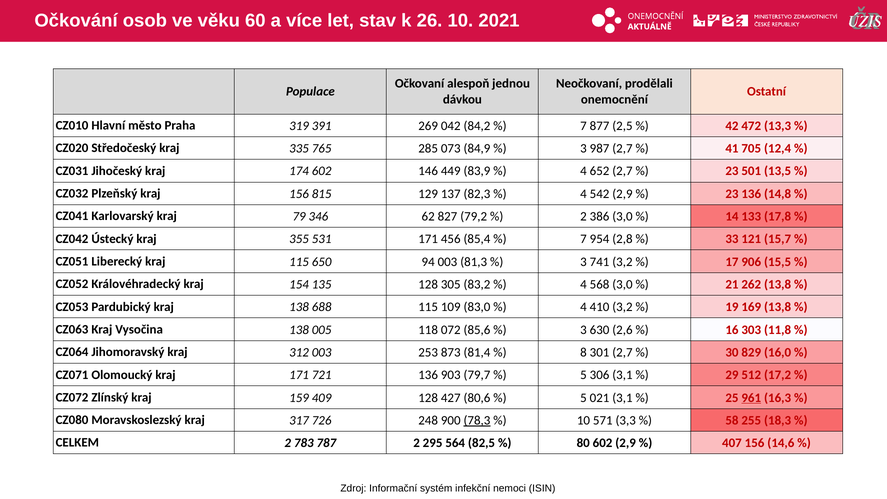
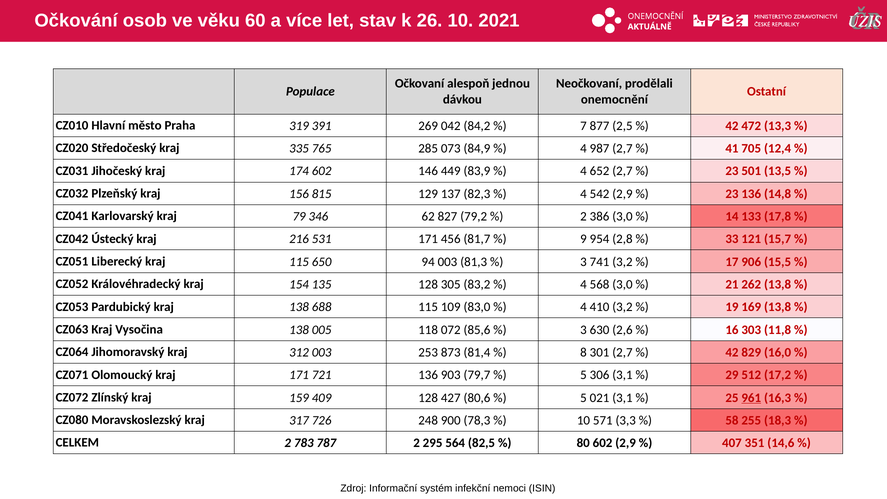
3 at (584, 148): 3 -> 4
355: 355 -> 216
85,4: 85,4 -> 81,7
7 at (584, 239): 7 -> 9
30 at (732, 352): 30 -> 42
78,3 underline: present -> none
407 156: 156 -> 351
